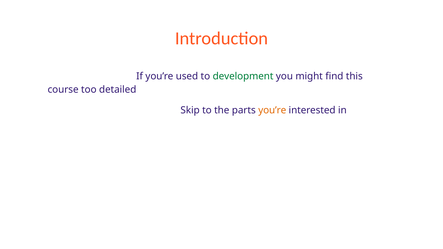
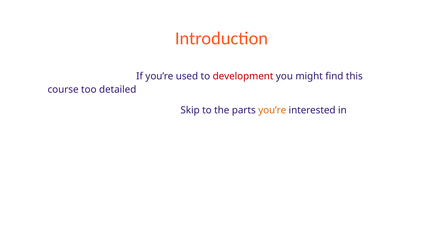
development colour: green -> red
